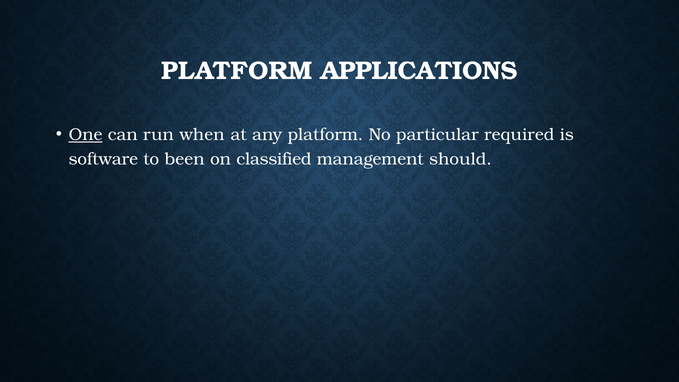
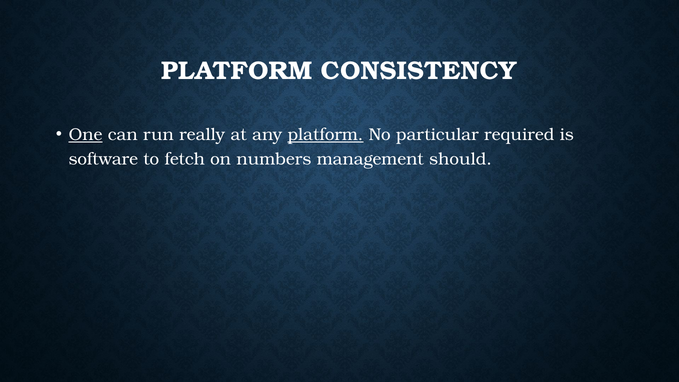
APPLICATIONS: APPLICATIONS -> CONSISTENCY
when: when -> really
platform at (325, 135) underline: none -> present
been: been -> fetch
classified: classified -> numbers
